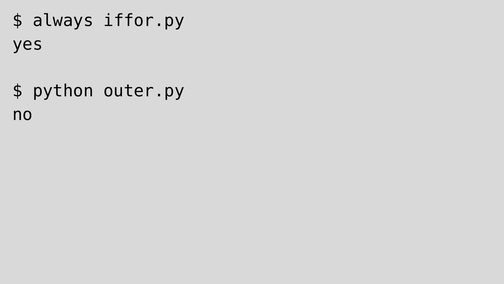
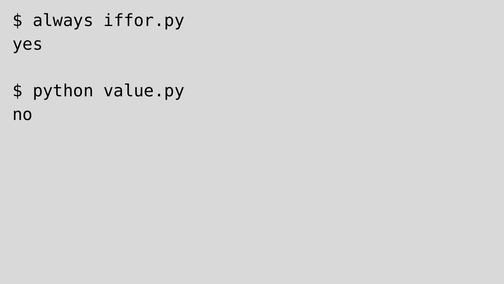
outer.py: outer.py -> value.py
